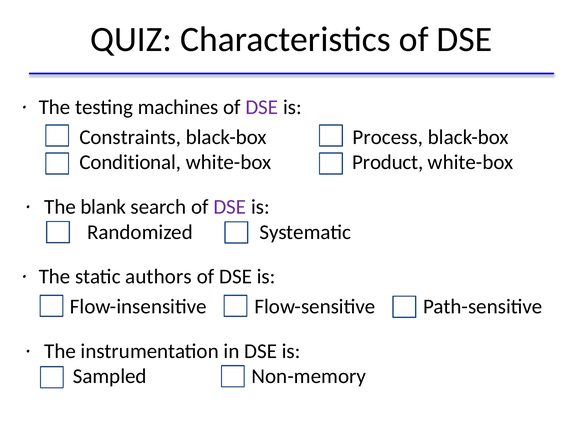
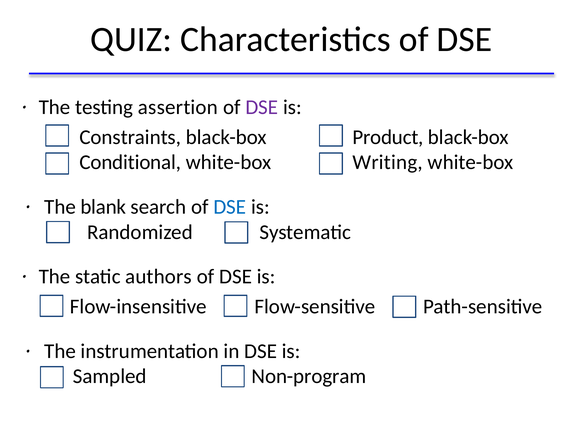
machines: machines -> assertion
Process: Process -> Product
Product: Product -> Writing
DSE at (230, 207) colour: purple -> blue
Non-memory: Non-memory -> Non-program
